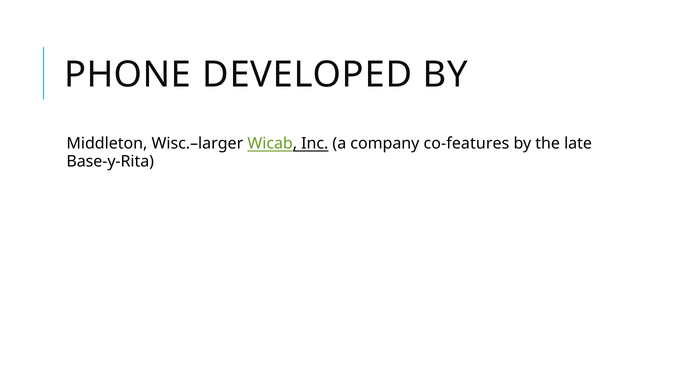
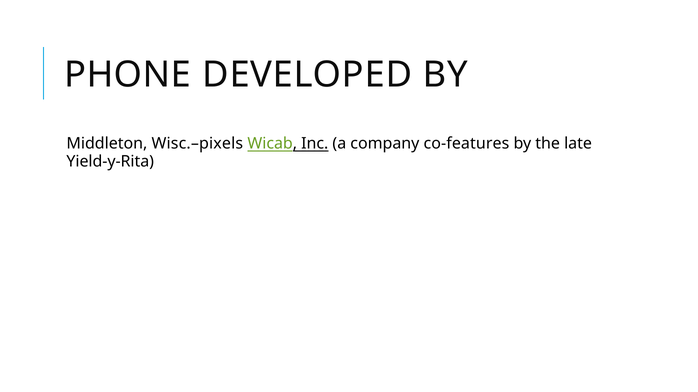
Wisc.–larger: Wisc.–larger -> Wisc.–pixels
Base-y-Rita: Base-y-Rita -> Yield-y-Rita
